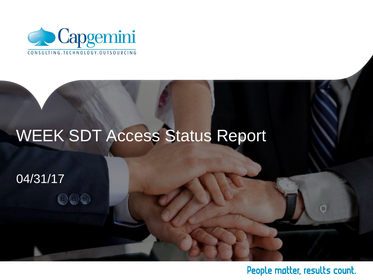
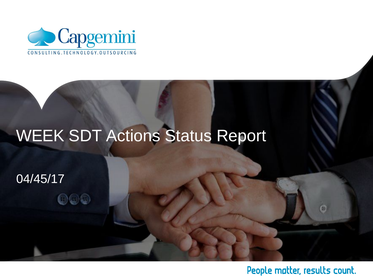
Access: Access -> Actions
04/31/17: 04/31/17 -> 04/45/17
